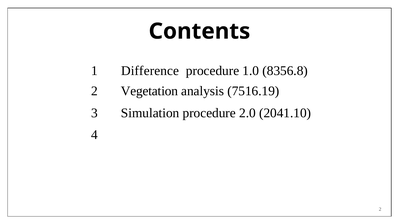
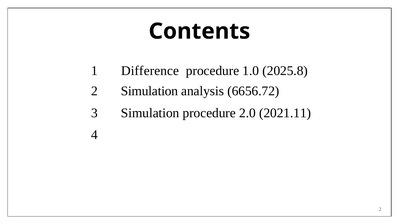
8356.8: 8356.8 -> 2025.8
2 Vegetation: Vegetation -> Simulation
7516.19: 7516.19 -> 6656.72
2041.10: 2041.10 -> 2021.11
